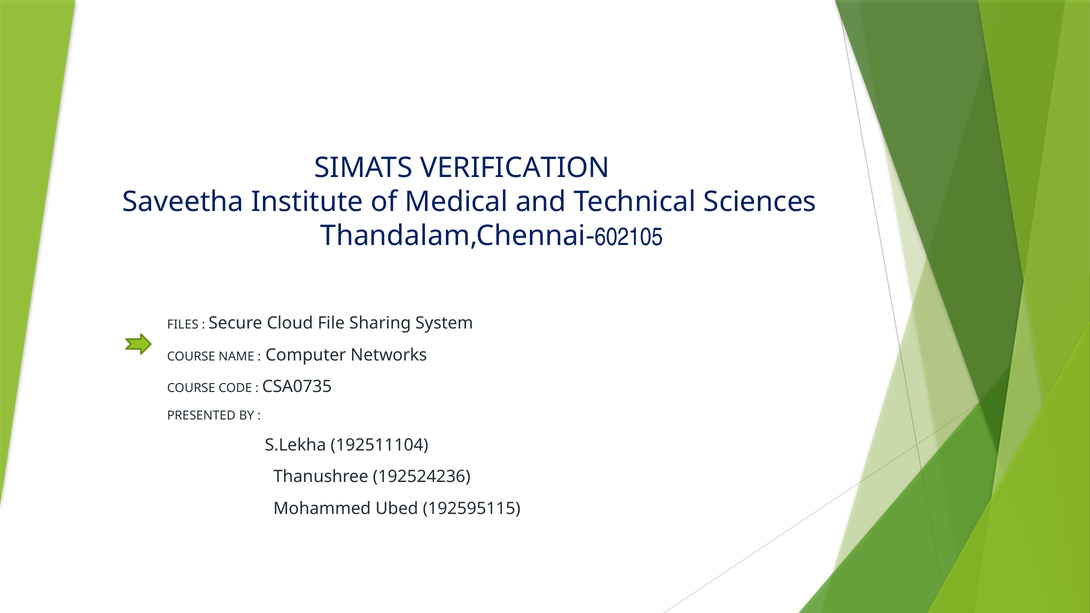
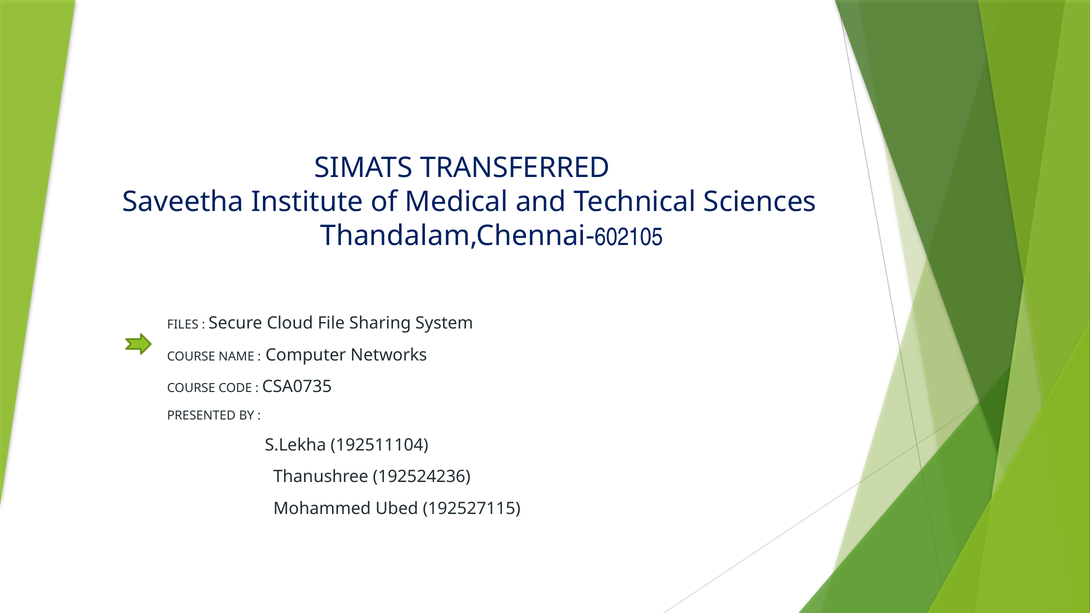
VERIFICATION: VERIFICATION -> TRANSFERRED
192595115: 192595115 -> 192527115
